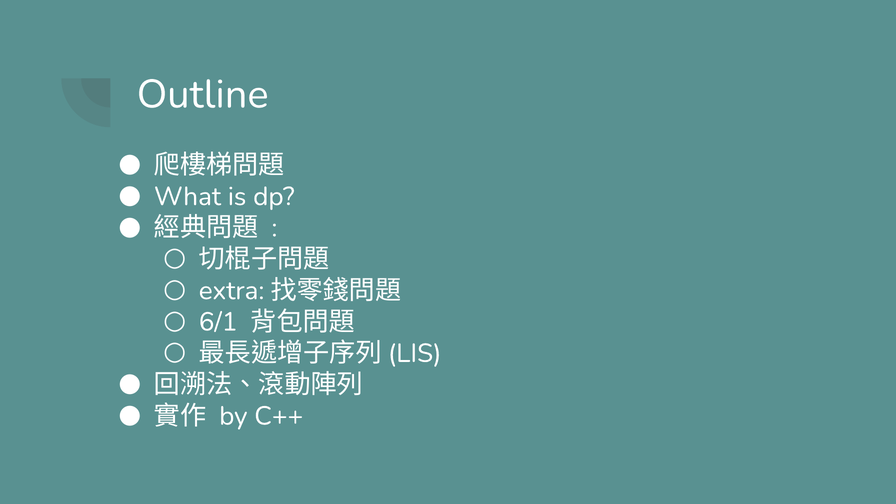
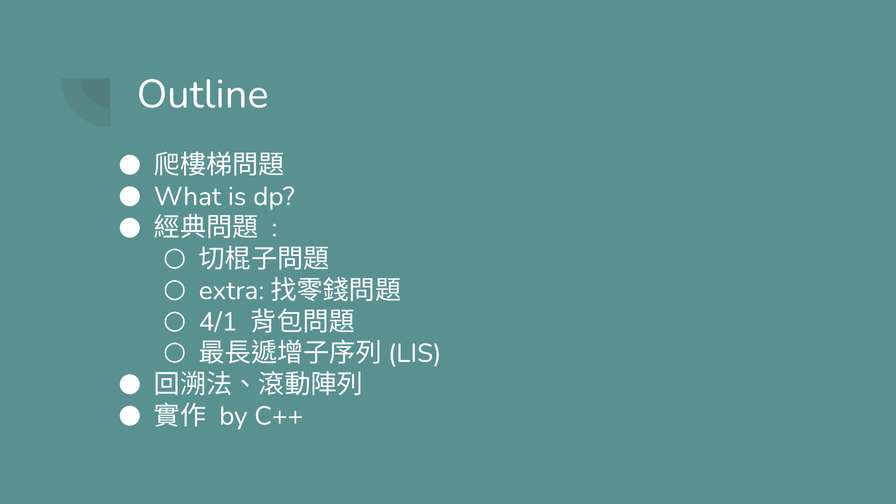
6/1: 6/1 -> 4/1
